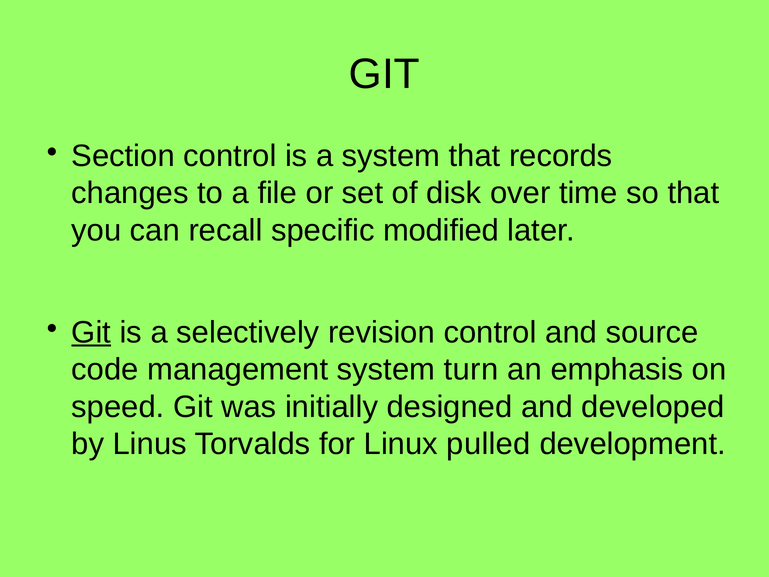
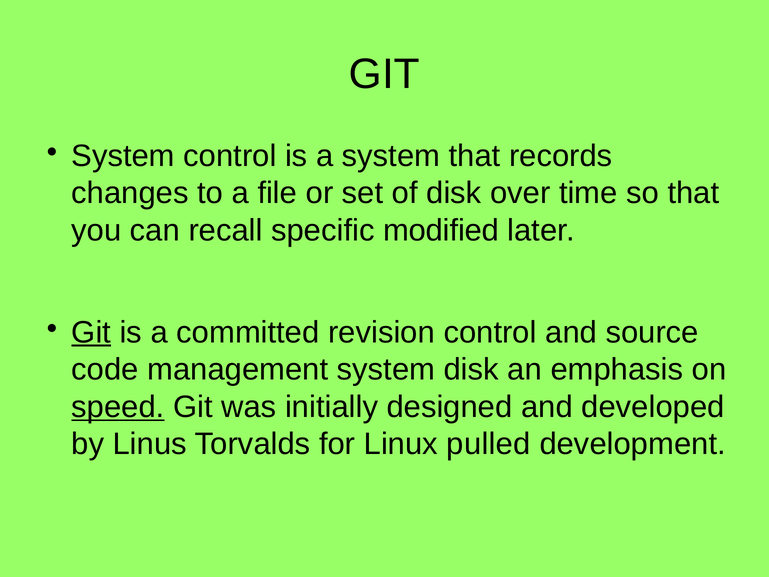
Section at (123, 156): Section -> System
selectively: selectively -> committed
system turn: turn -> disk
speed underline: none -> present
